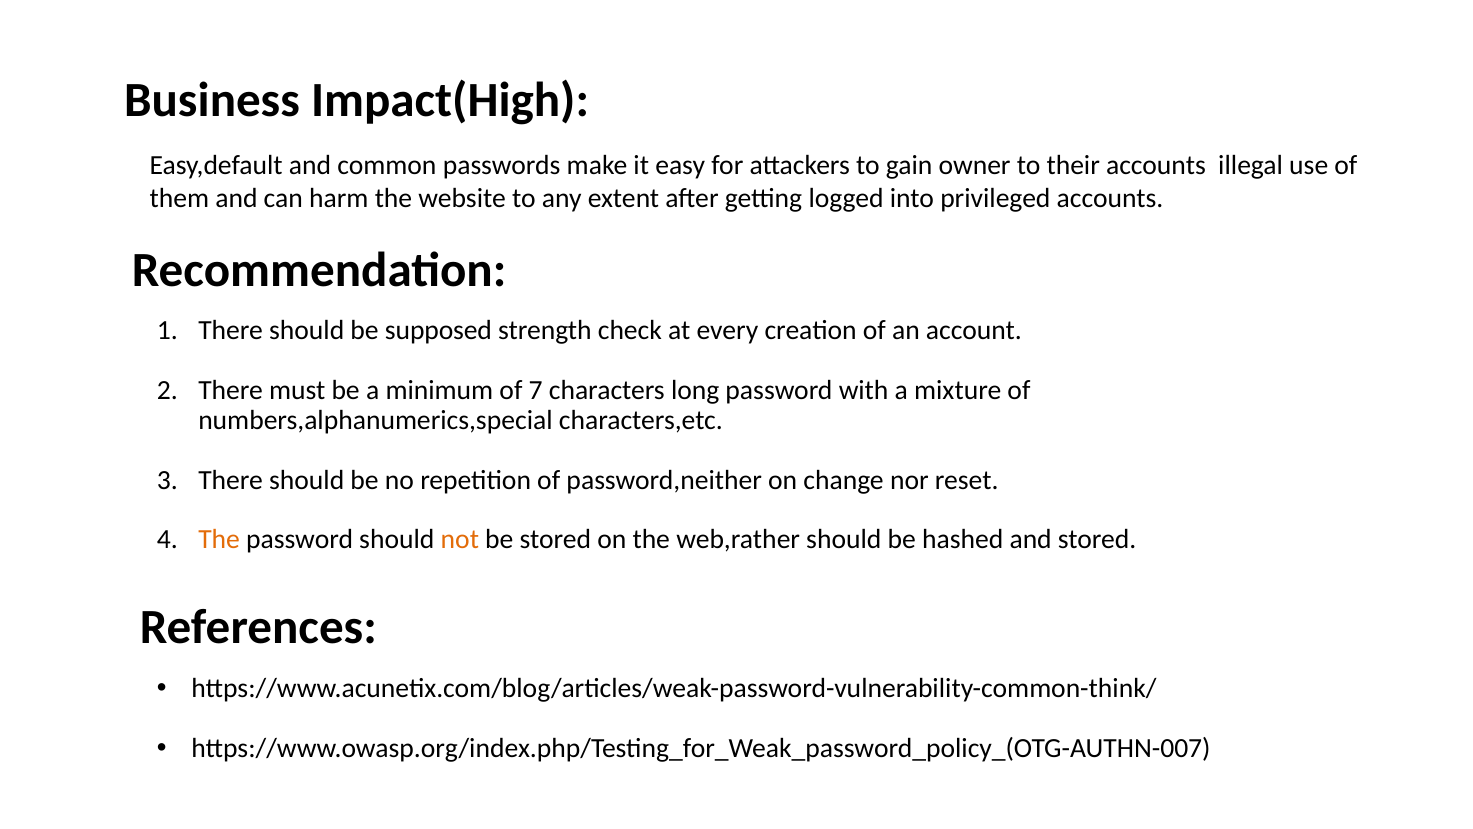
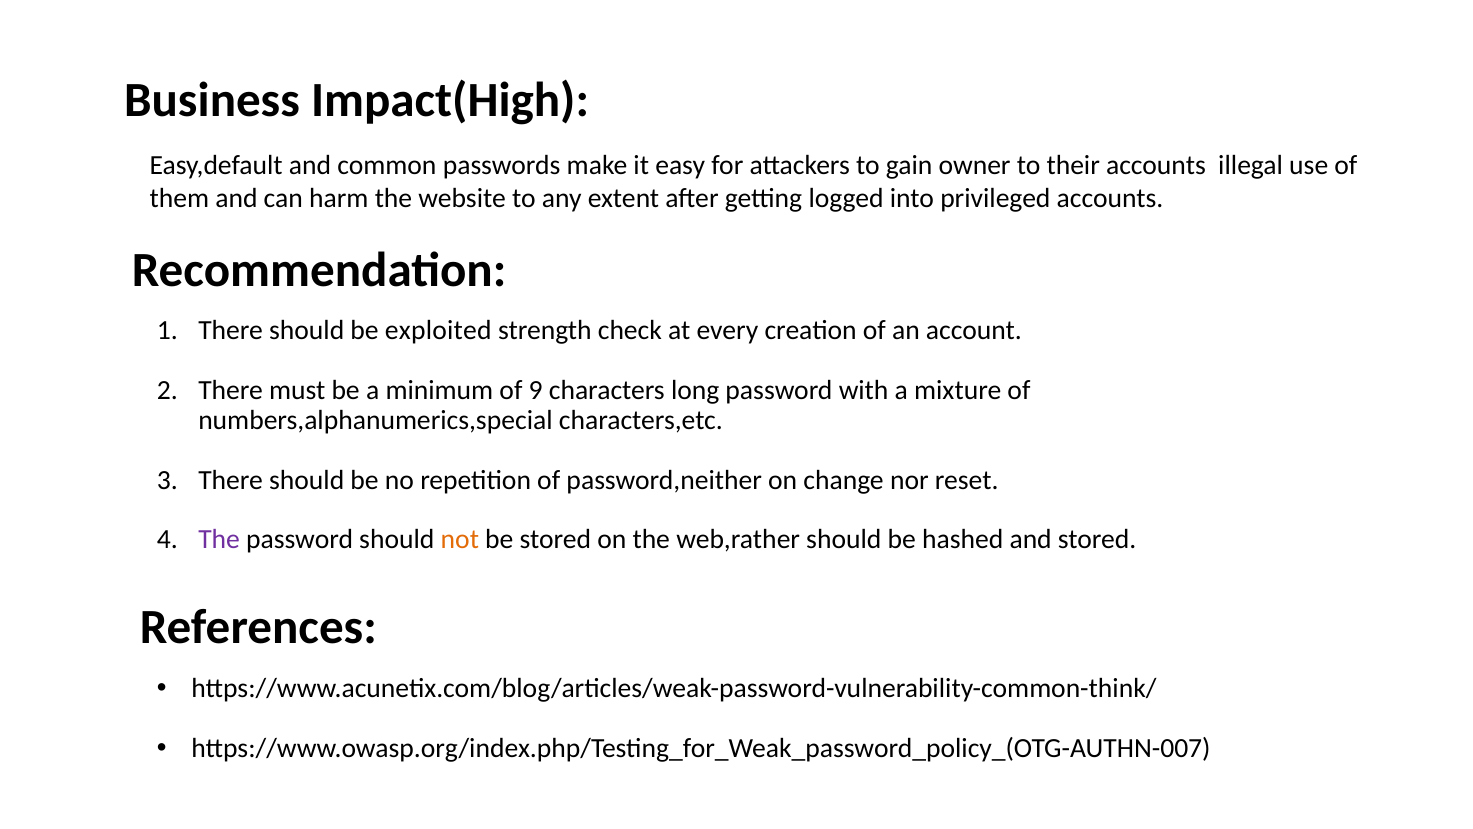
supposed: supposed -> exploited
7: 7 -> 9
The at (219, 539) colour: orange -> purple
